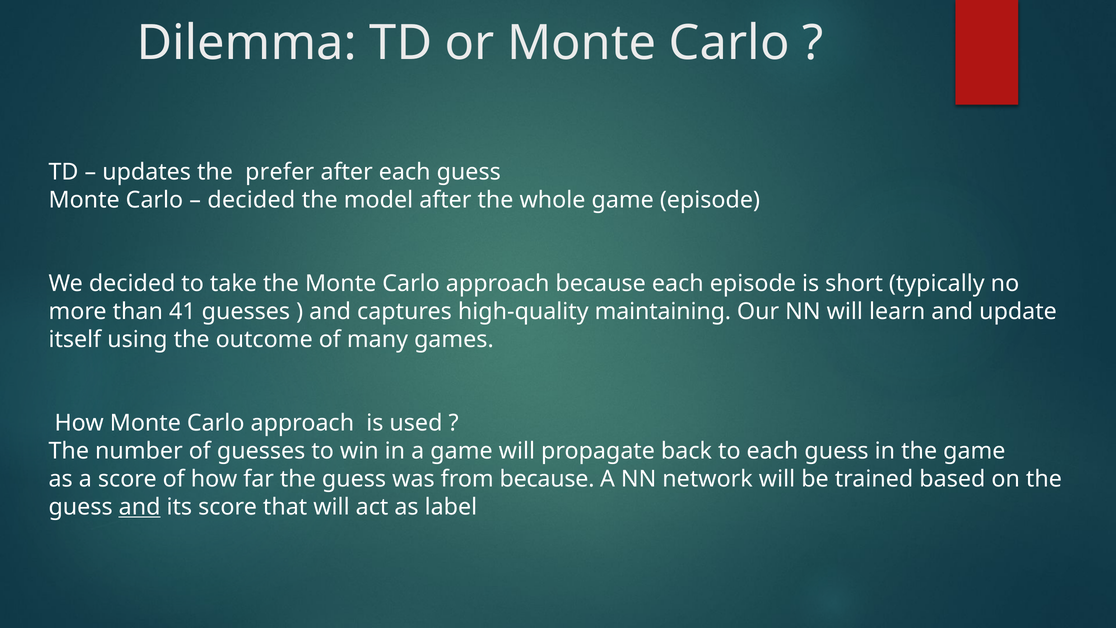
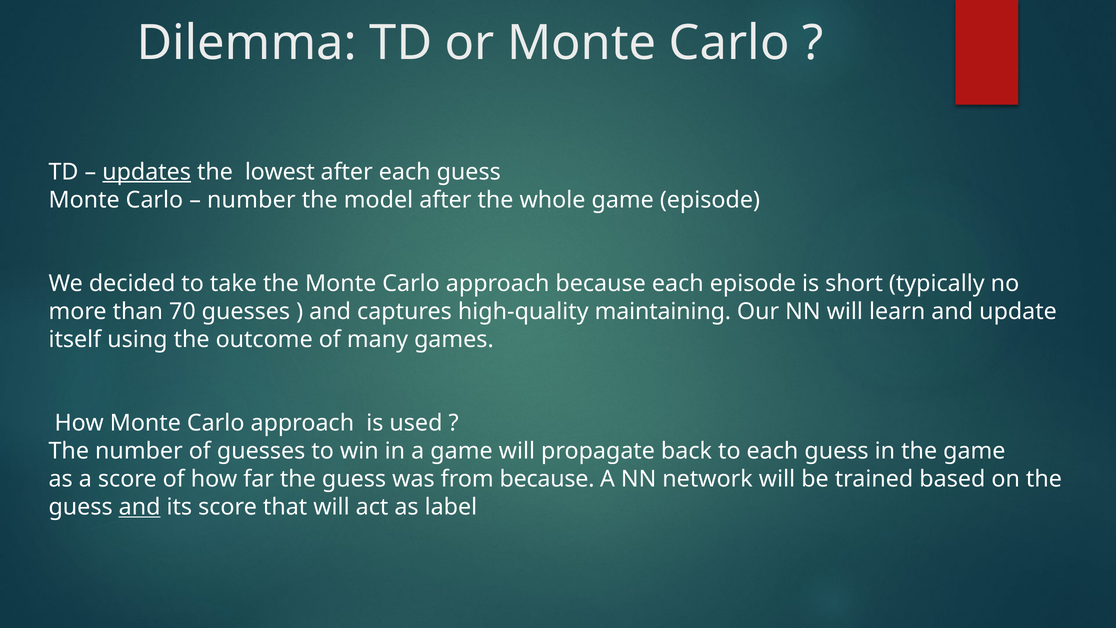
updates underline: none -> present
prefer: prefer -> lowest
decided at (251, 200): decided -> number
41: 41 -> 70
